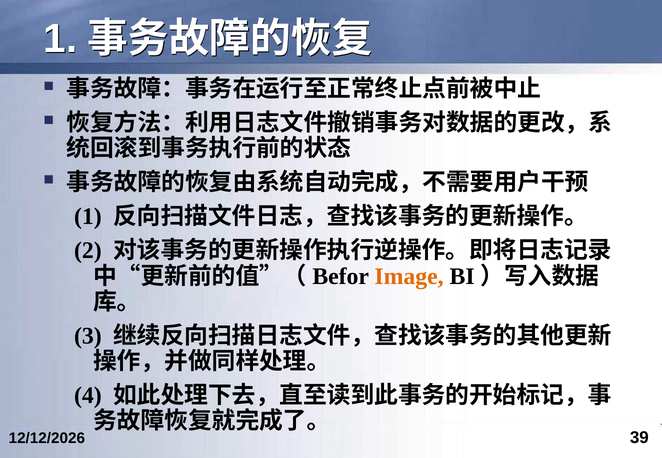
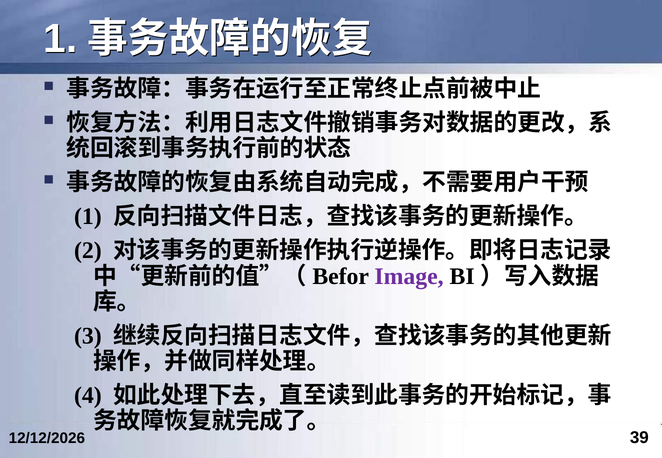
Image colour: orange -> purple
